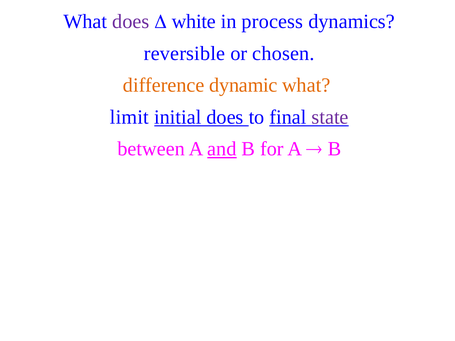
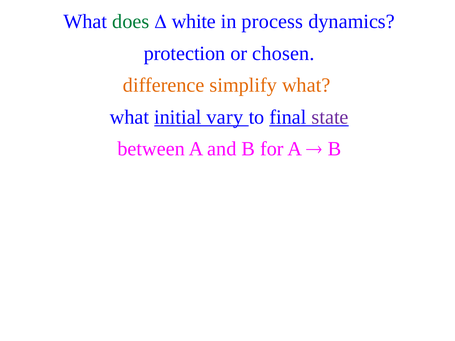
does at (131, 22) colour: purple -> green
reversible: reversible -> protection
dynamic: dynamic -> simplify
limit at (129, 117): limit -> what
initial does: does -> vary
and underline: present -> none
